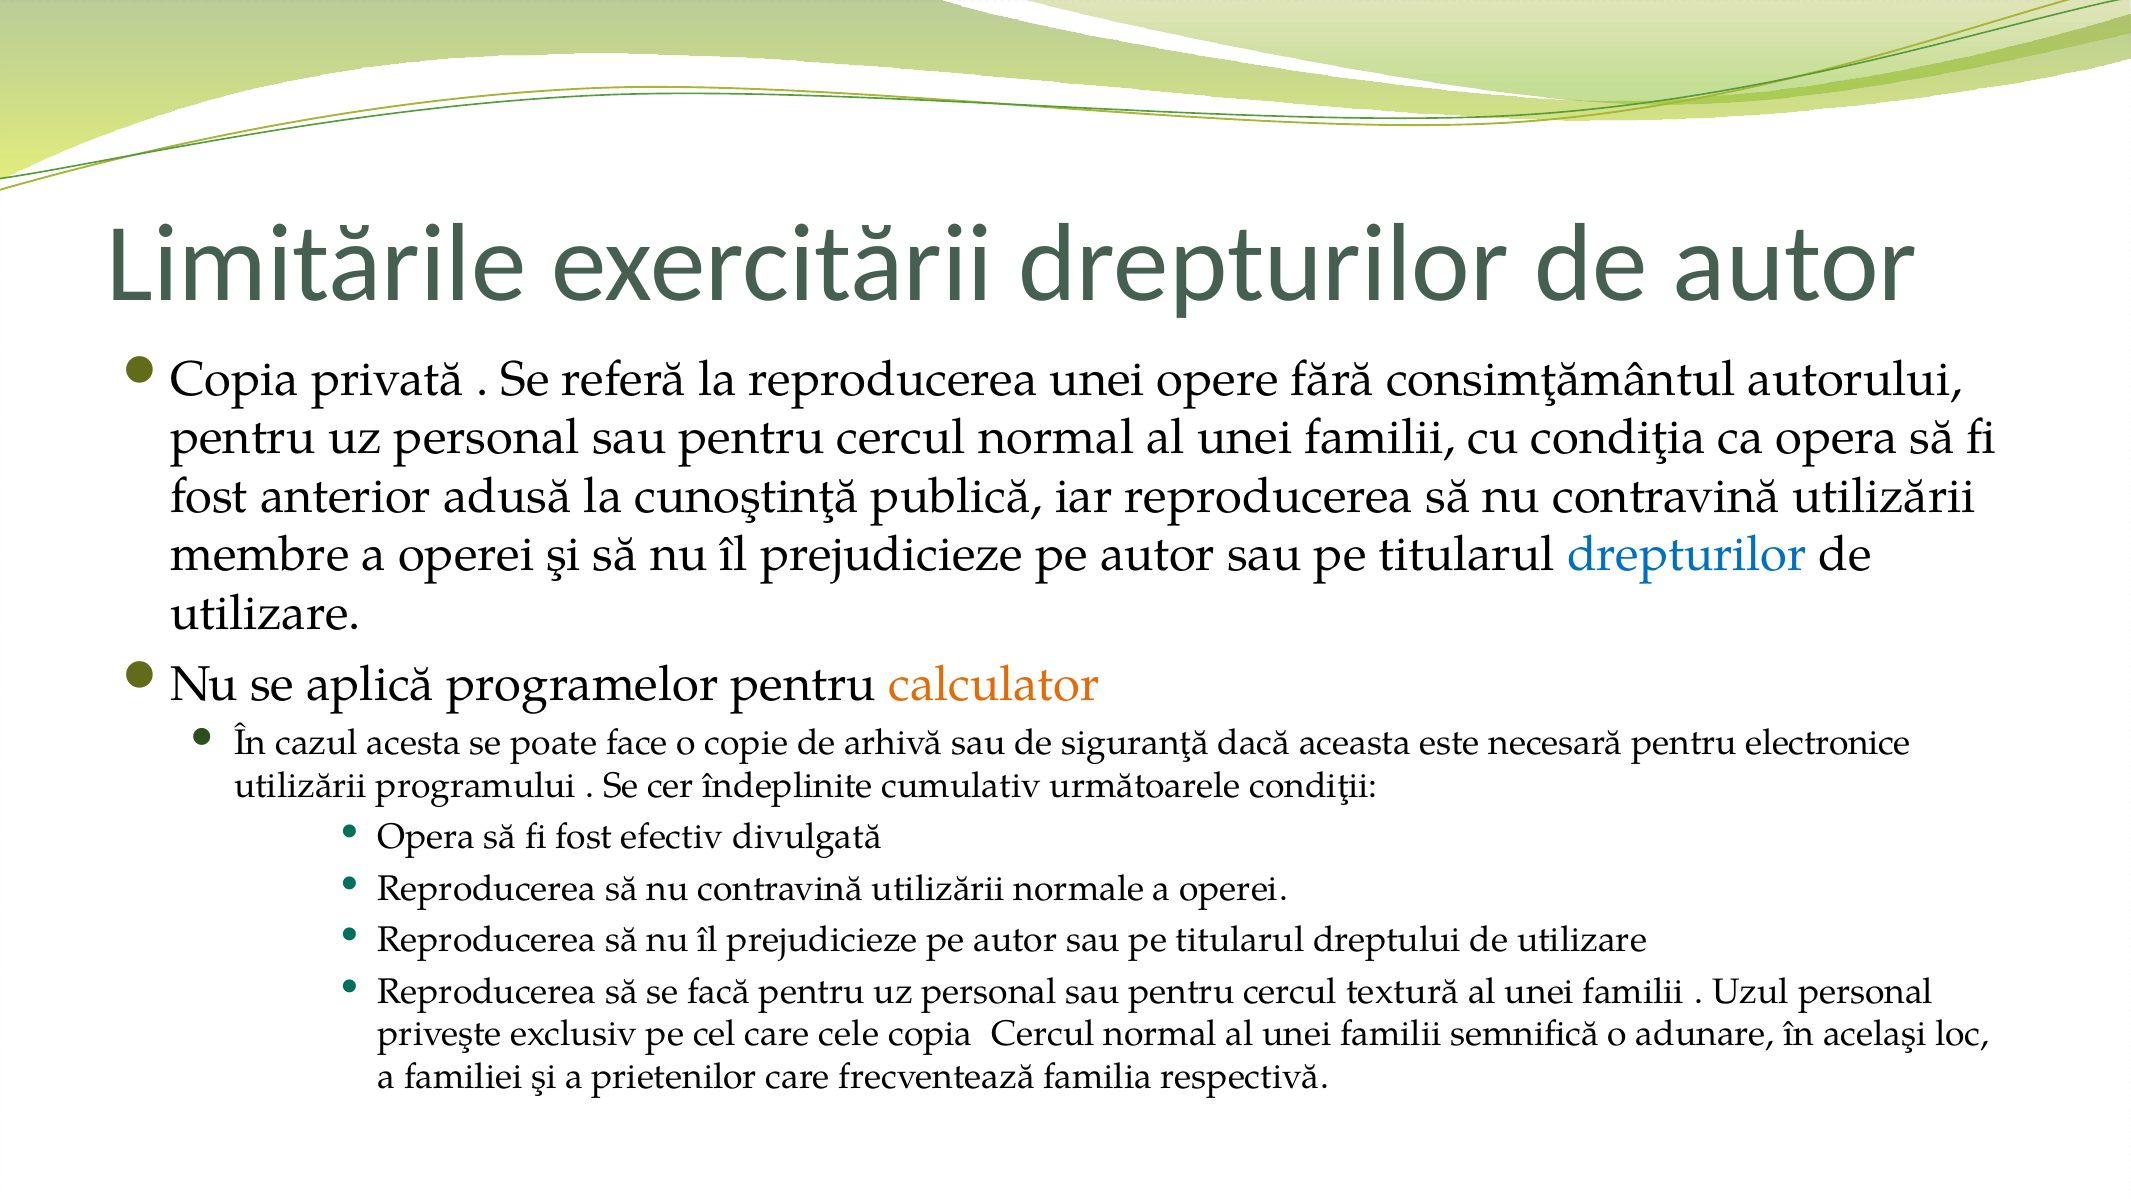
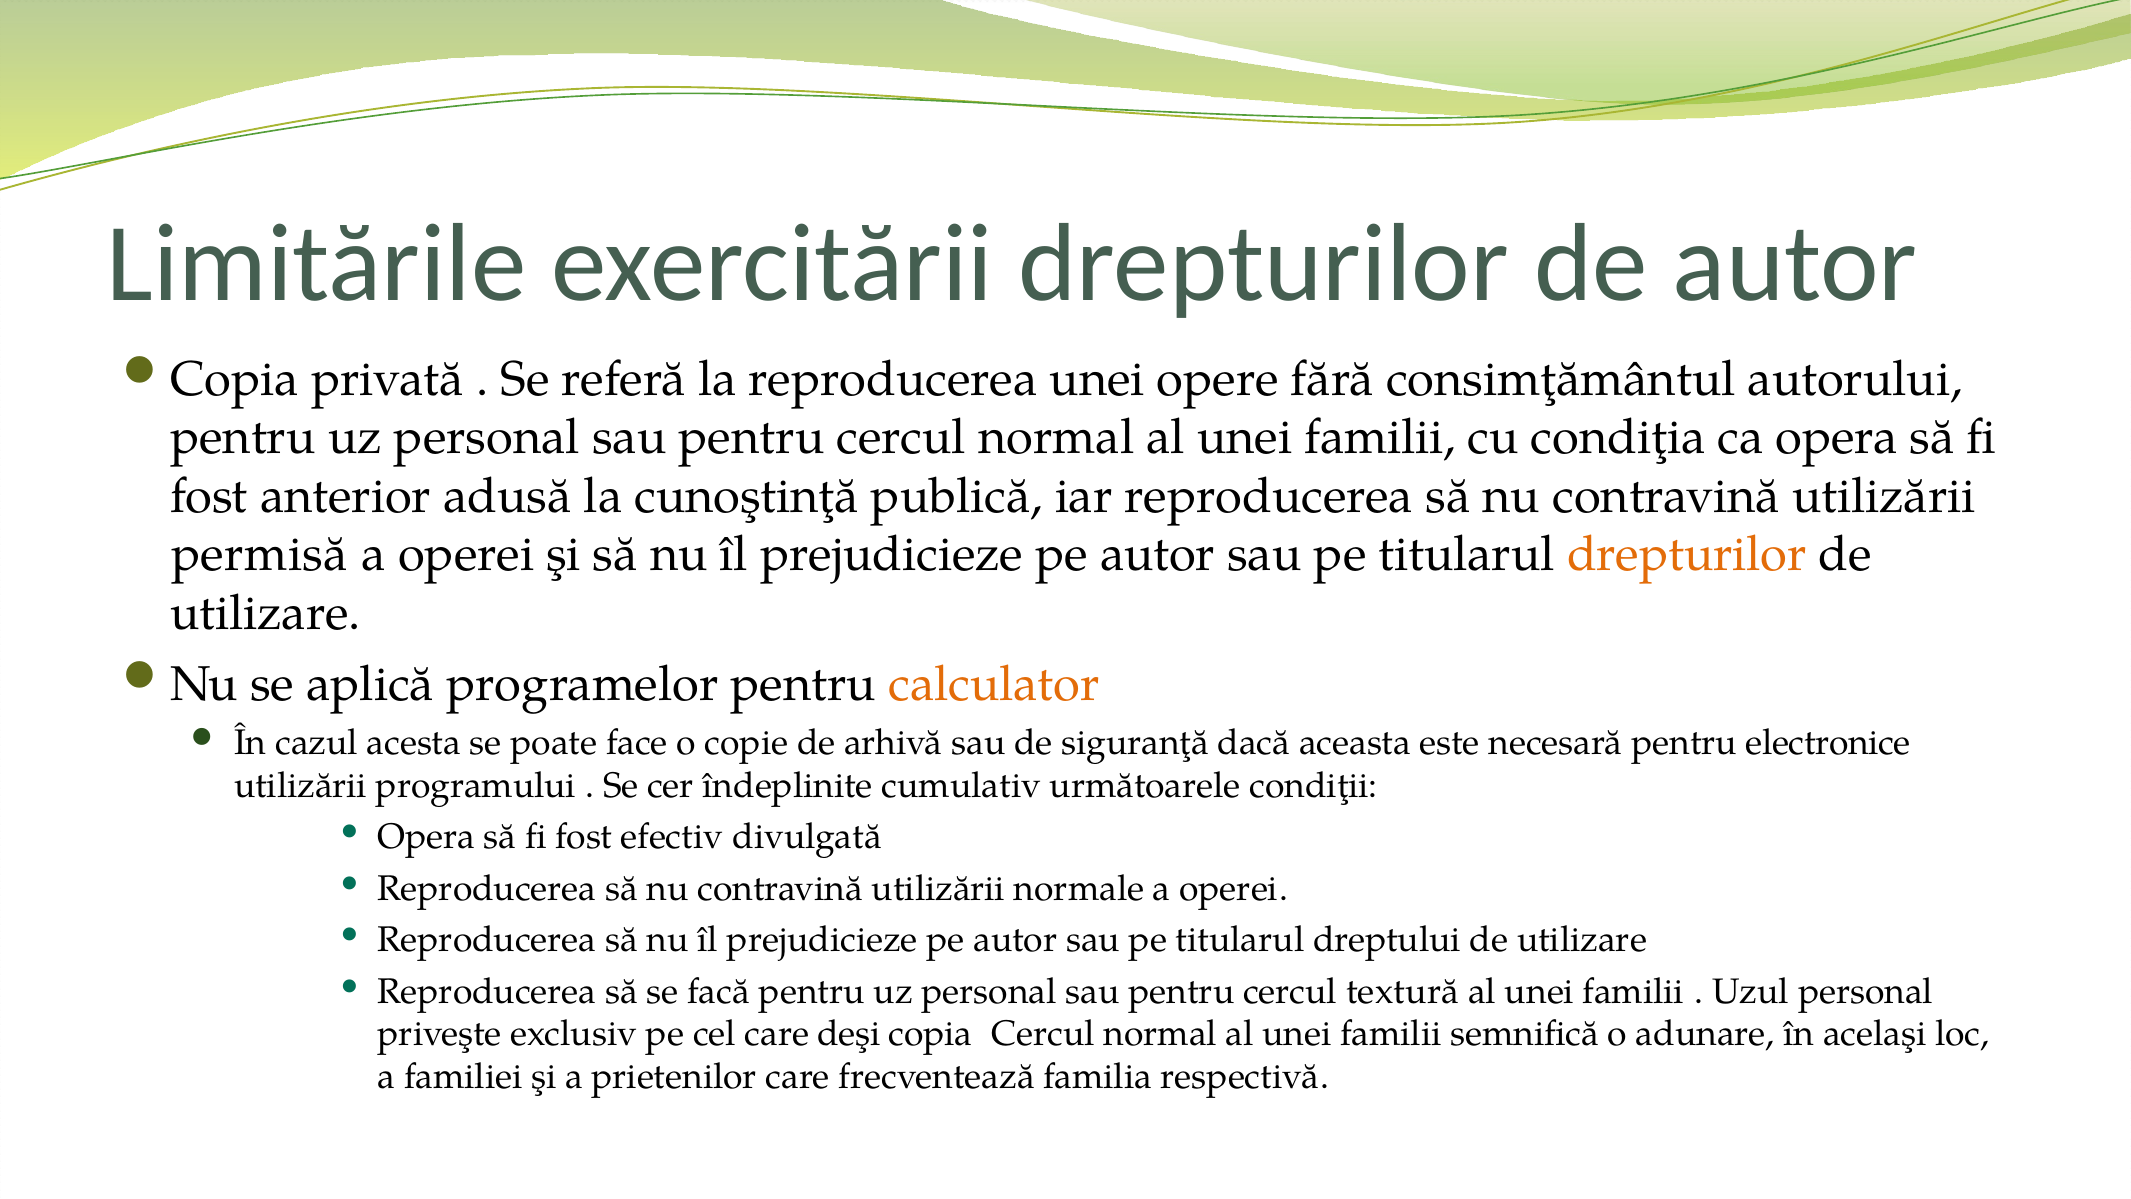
membre: membre -> permisă
drepturilor at (1687, 555) colour: blue -> orange
cele: cele -> deşi
